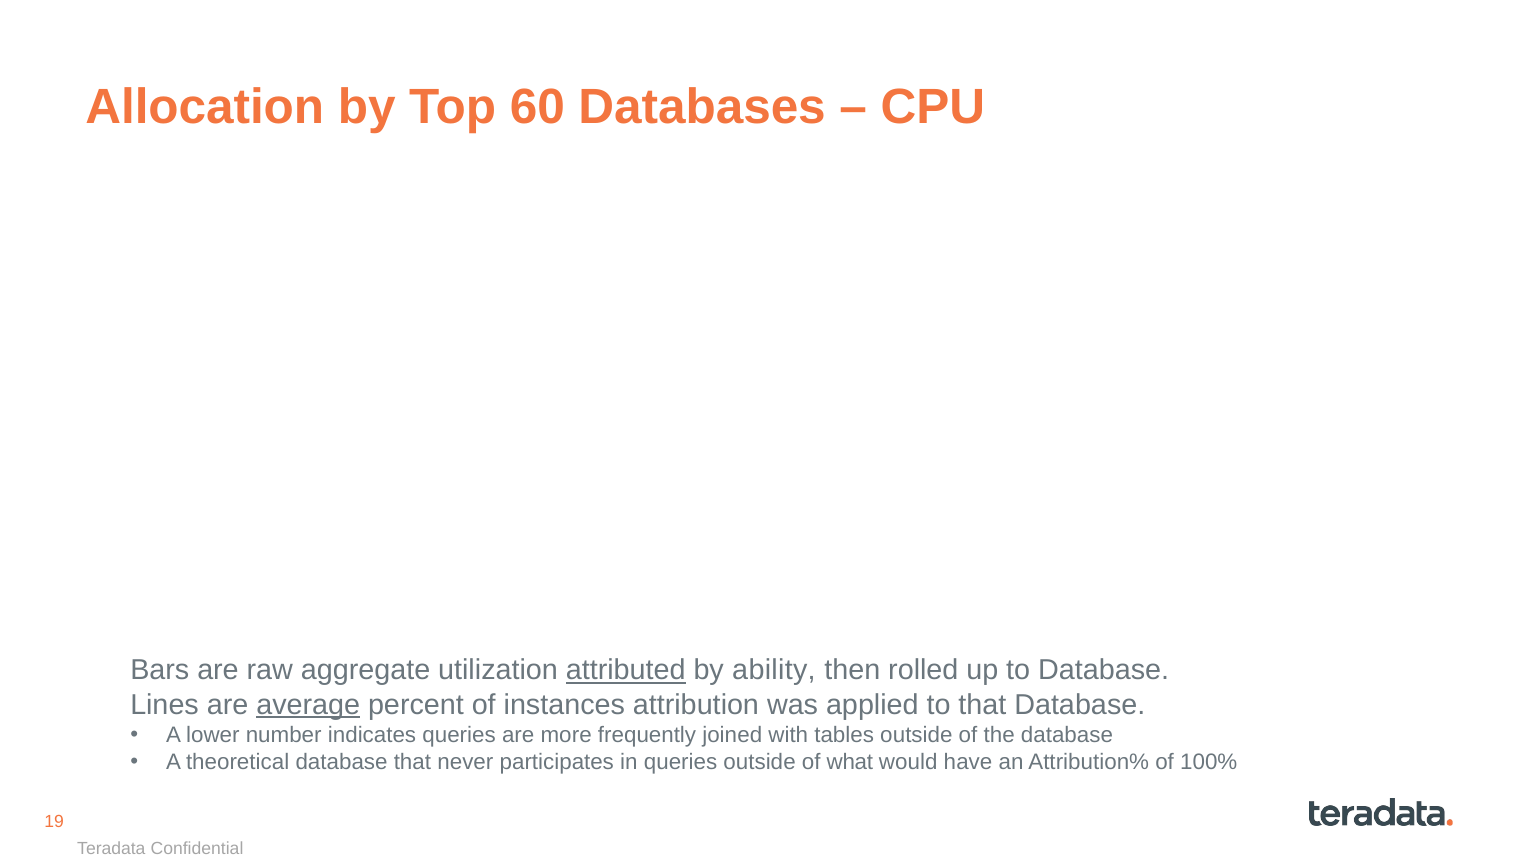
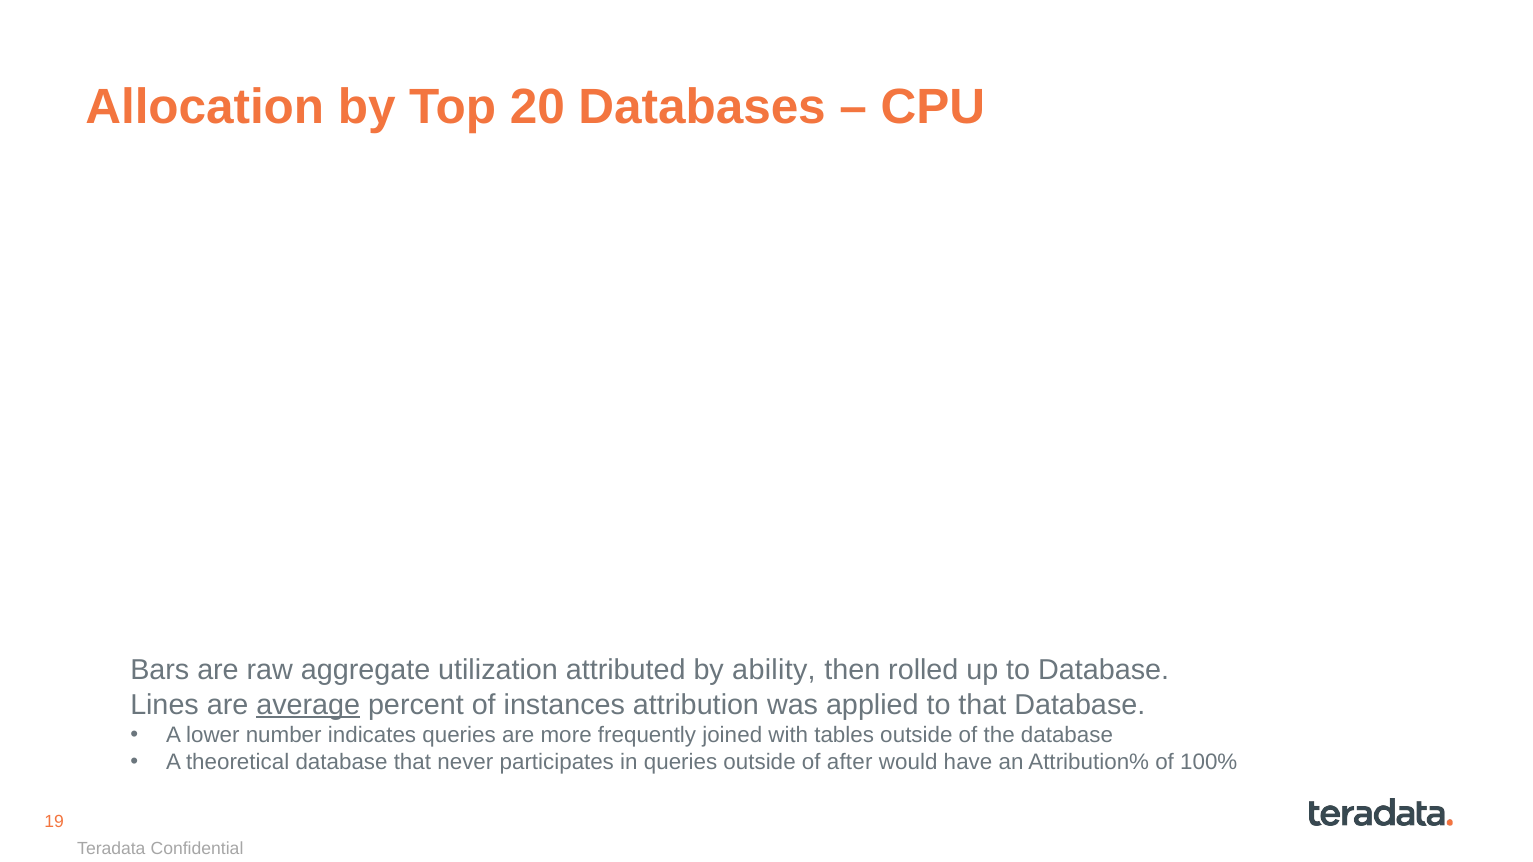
60: 60 -> 20
attributed underline: present -> none
what: what -> after
